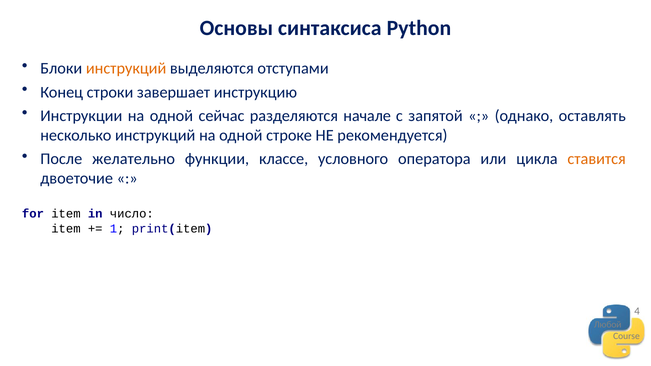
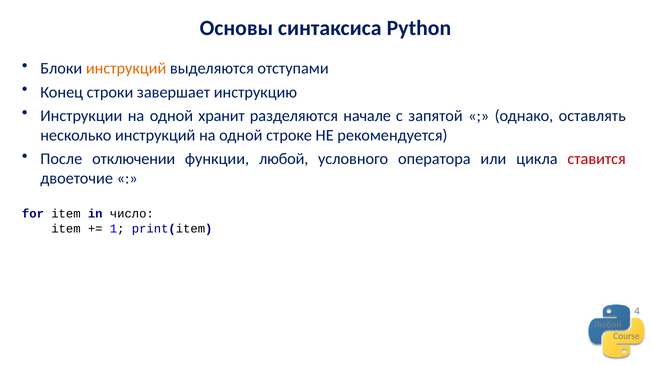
сейчас: сейчас -> хранит
желательно: желательно -> отключении
функции классе: классе -> любой
ставится colour: orange -> red
